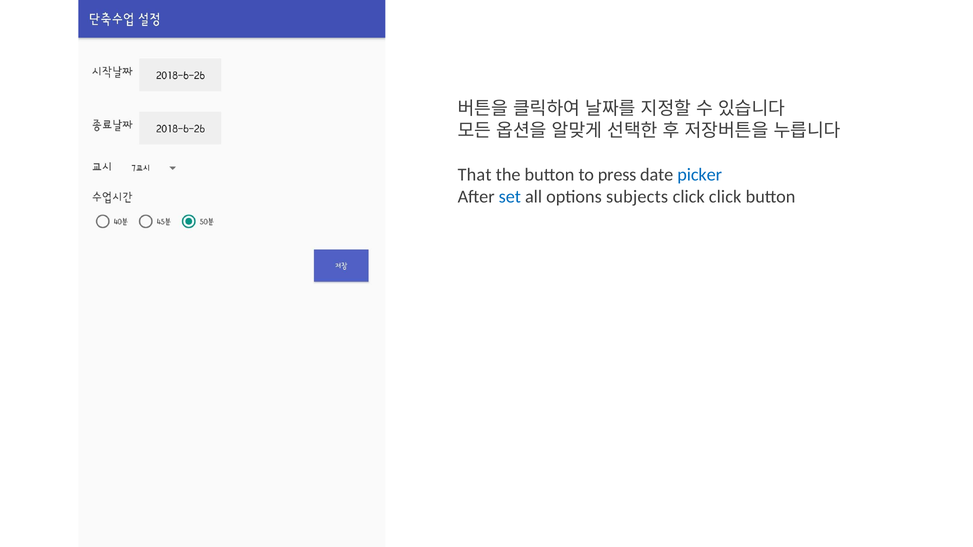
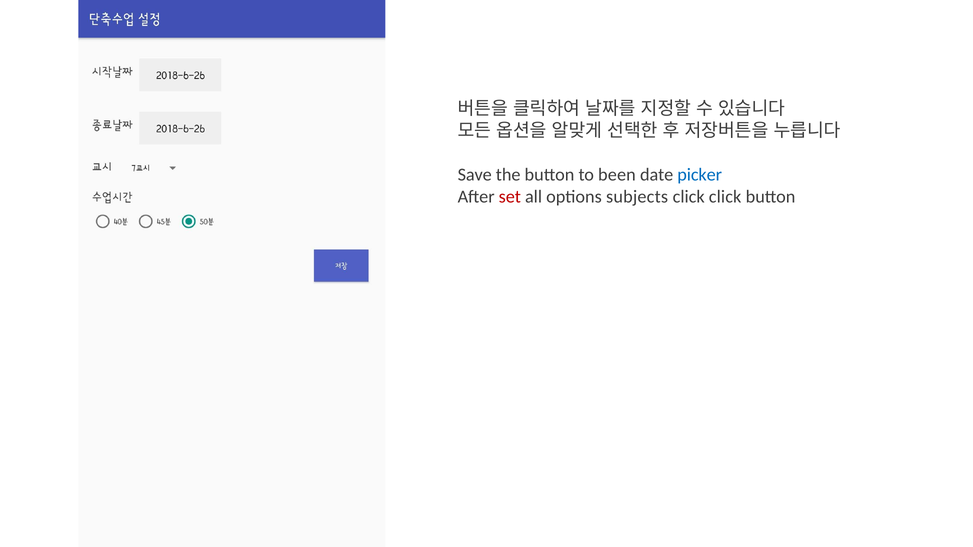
That: That -> Save
press: press -> been
set colour: blue -> red
